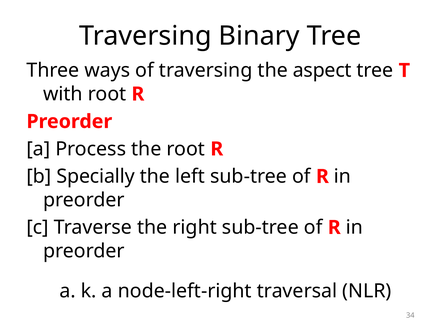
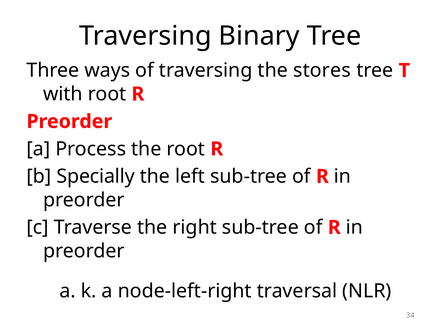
aspect: aspect -> stores
